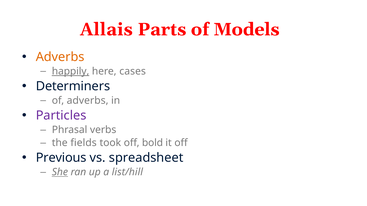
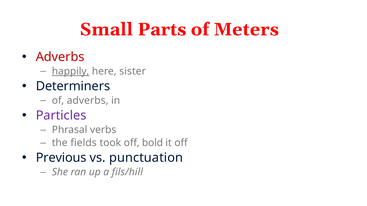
Allais: Allais -> Small
Models: Models -> Meters
Adverbs at (60, 57) colour: orange -> red
cases: cases -> sister
spreadsheet: spreadsheet -> punctuation
She underline: present -> none
list/hill: list/hill -> fils/hill
